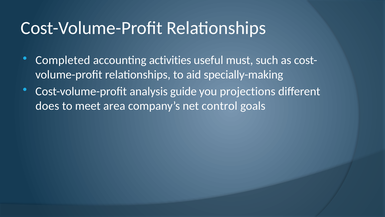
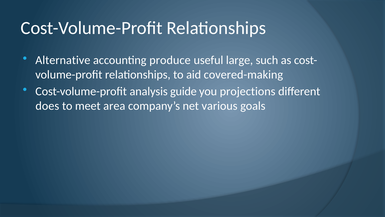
Completed: Completed -> Alternative
activities: activities -> produce
must: must -> large
specially-making: specially-making -> covered-making
control: control -> various
